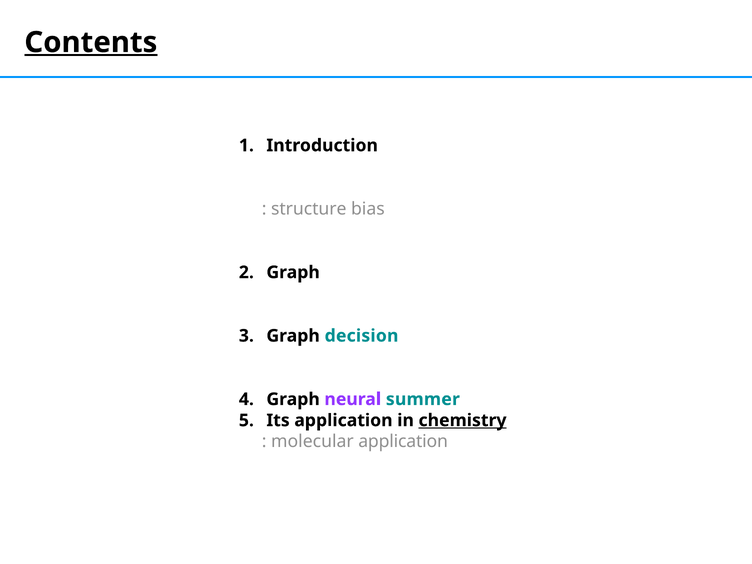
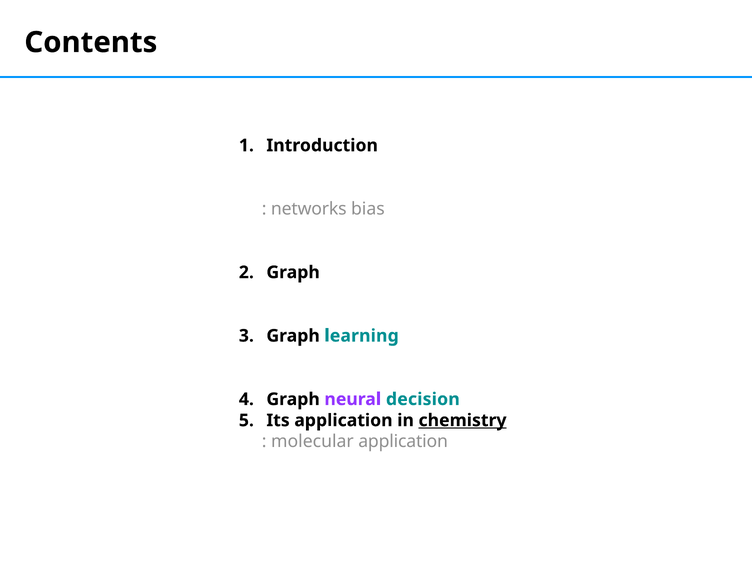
Contents underline: present -> none
structure: structure -> networks
decision: decision -> learning
summer: summer -> decision
